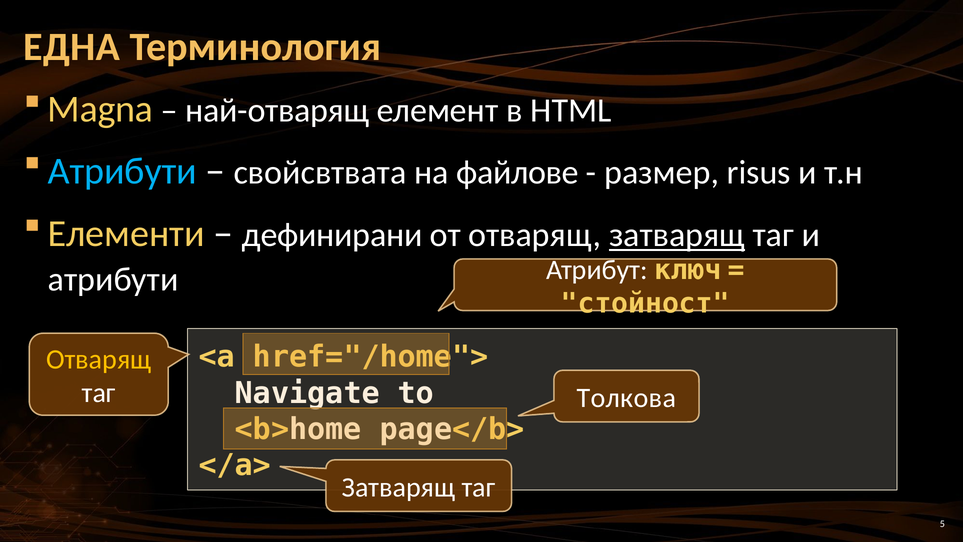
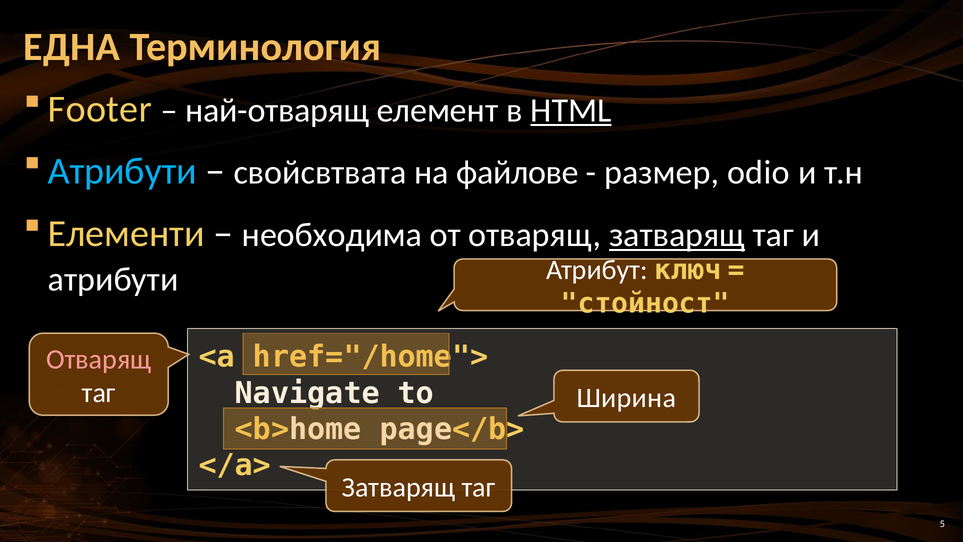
Magna: Magna -> Footer
HTML underline: none -> present
risus: risus -> odio
дефинирани: дефинирани -> необходима
Отварящ at (99, 359) colour: yellow -> pink
Толкова: Толкова -> Ширина
